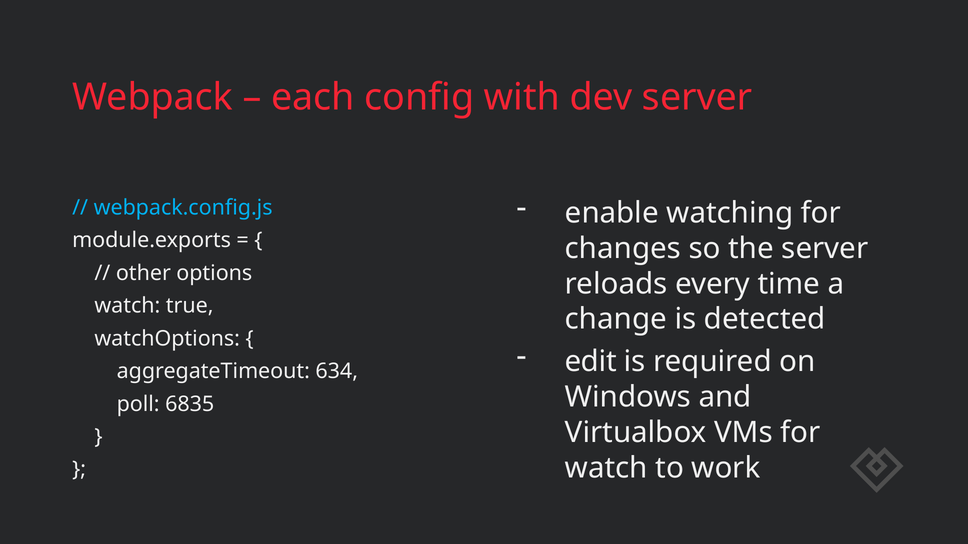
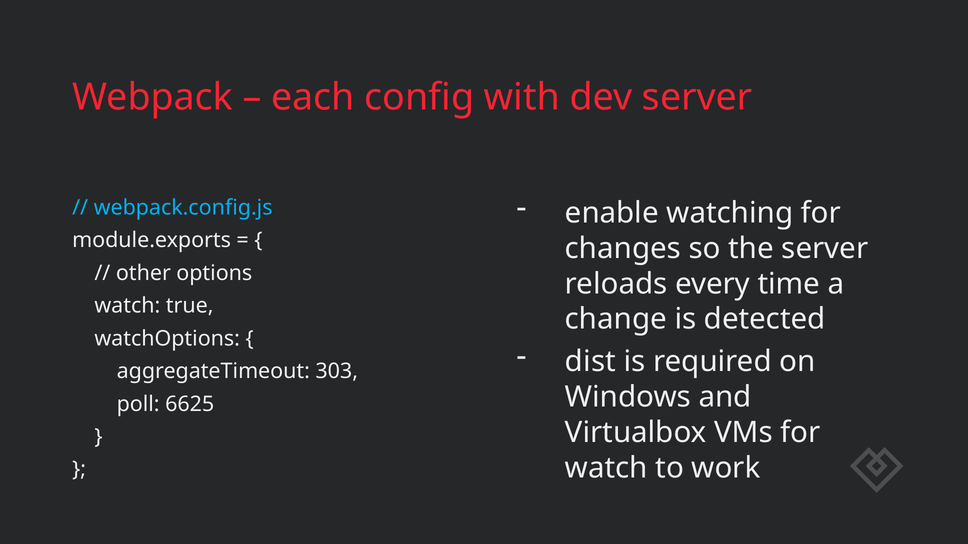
edit: edit -> dist
634: 634 -> 303
6835: 6835 -> 6625
